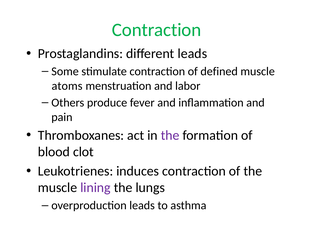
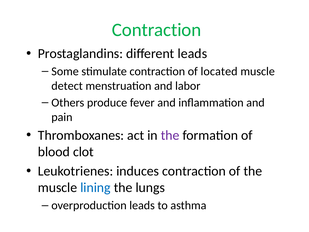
defined: defined -> located
atoms: atoms -> detect
lining colour: purple -> blue
